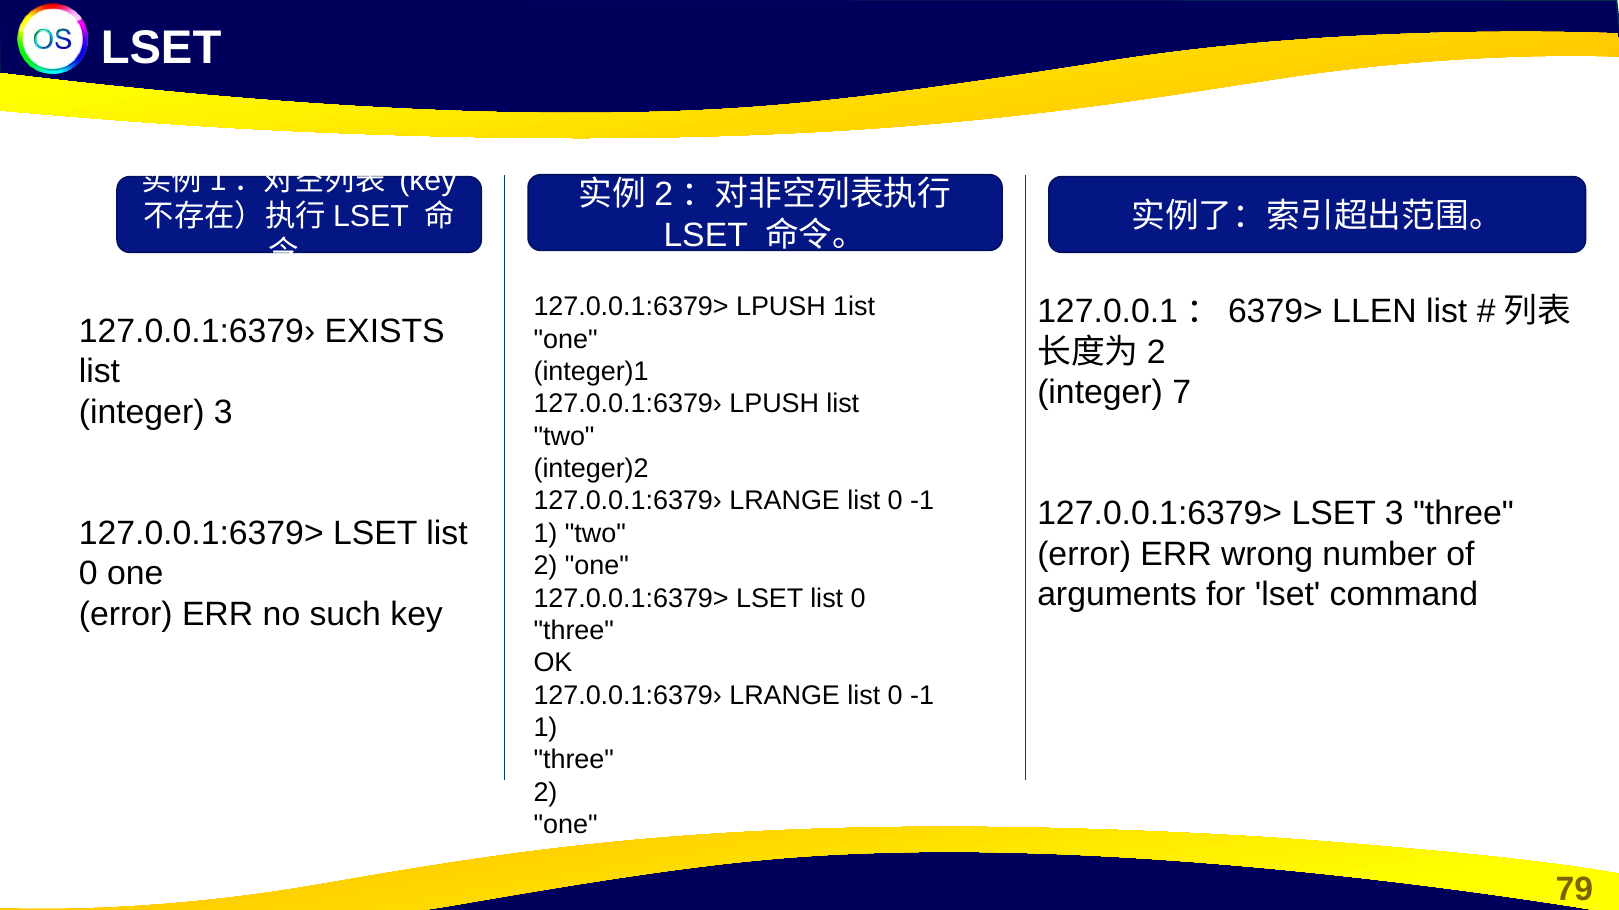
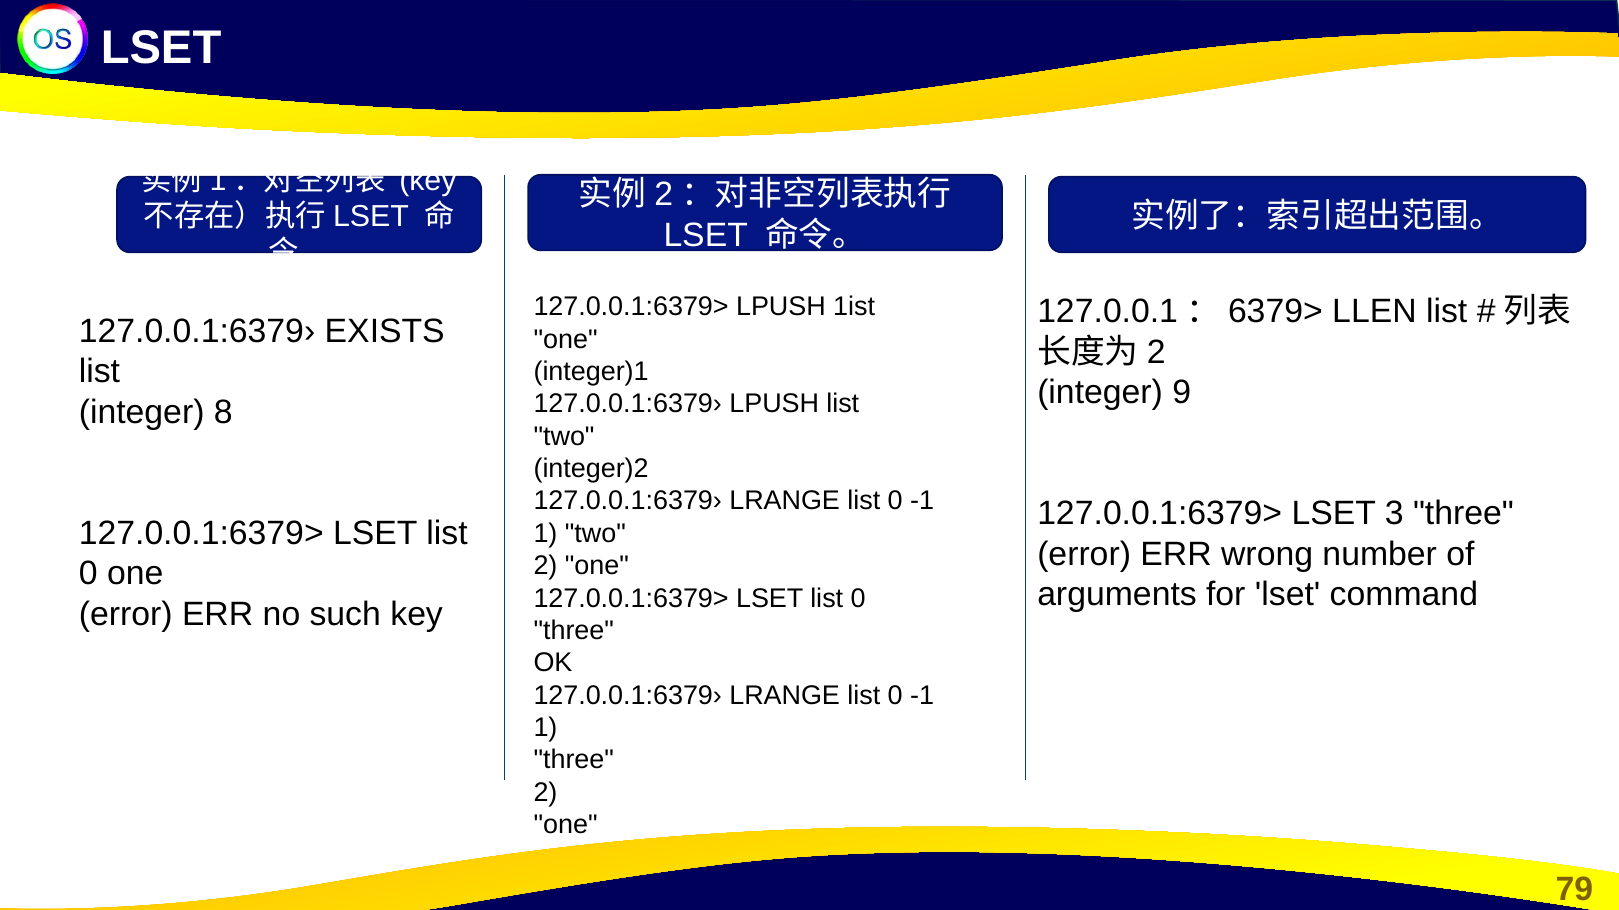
7: 7 -> 9
integer 3: 3 -> 8
